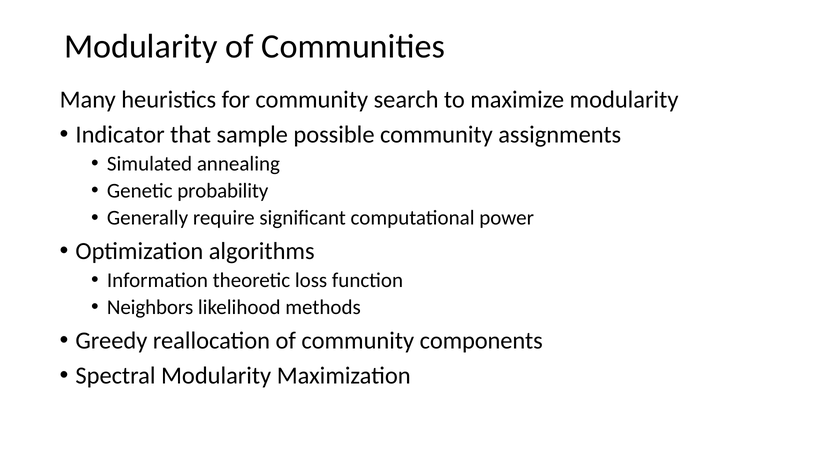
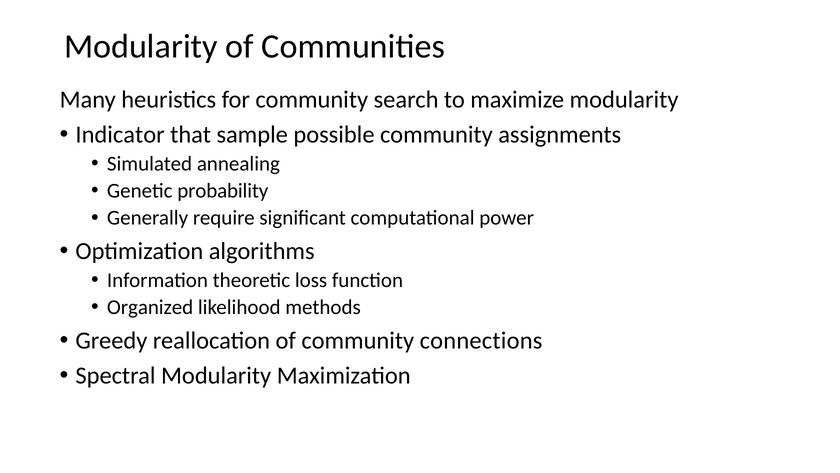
Neighbors: Neighbors -> Organized
components: components -> connections
